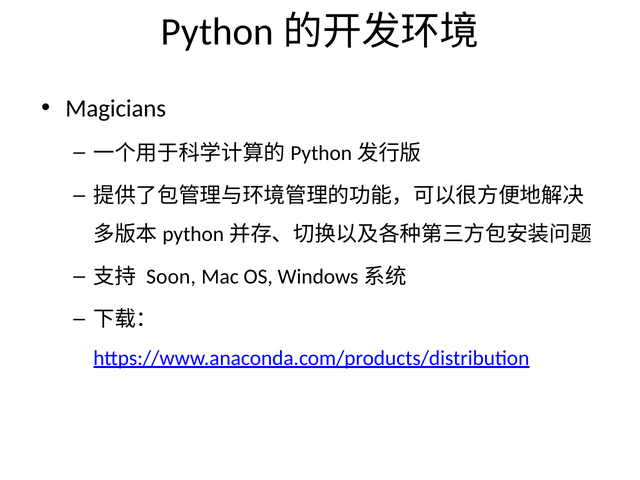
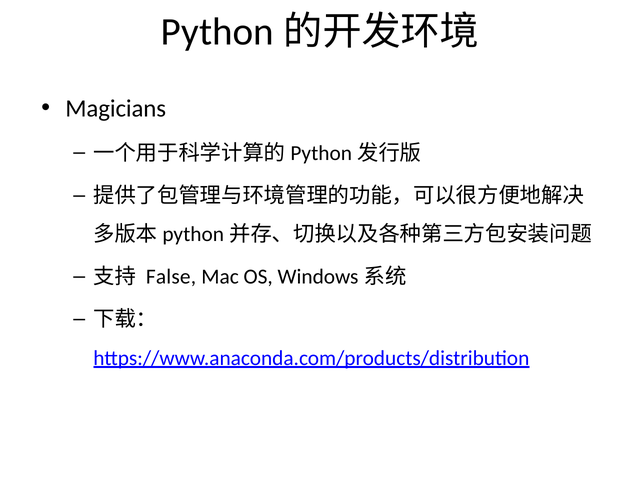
Soon: Soon -> False
